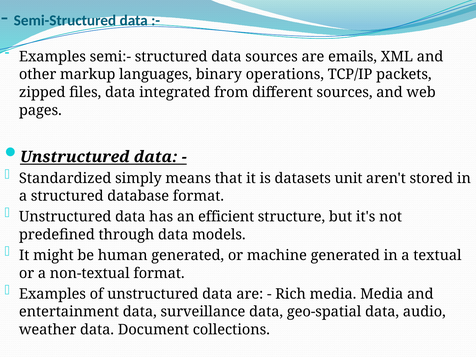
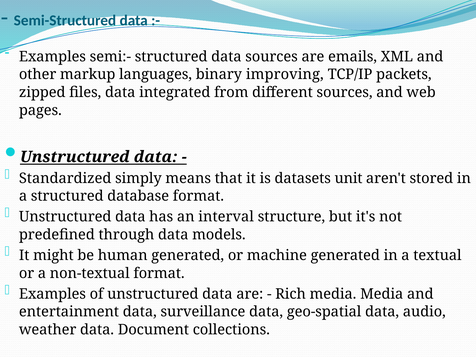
operations: operations -> improving
efficient: efficient -> interval
